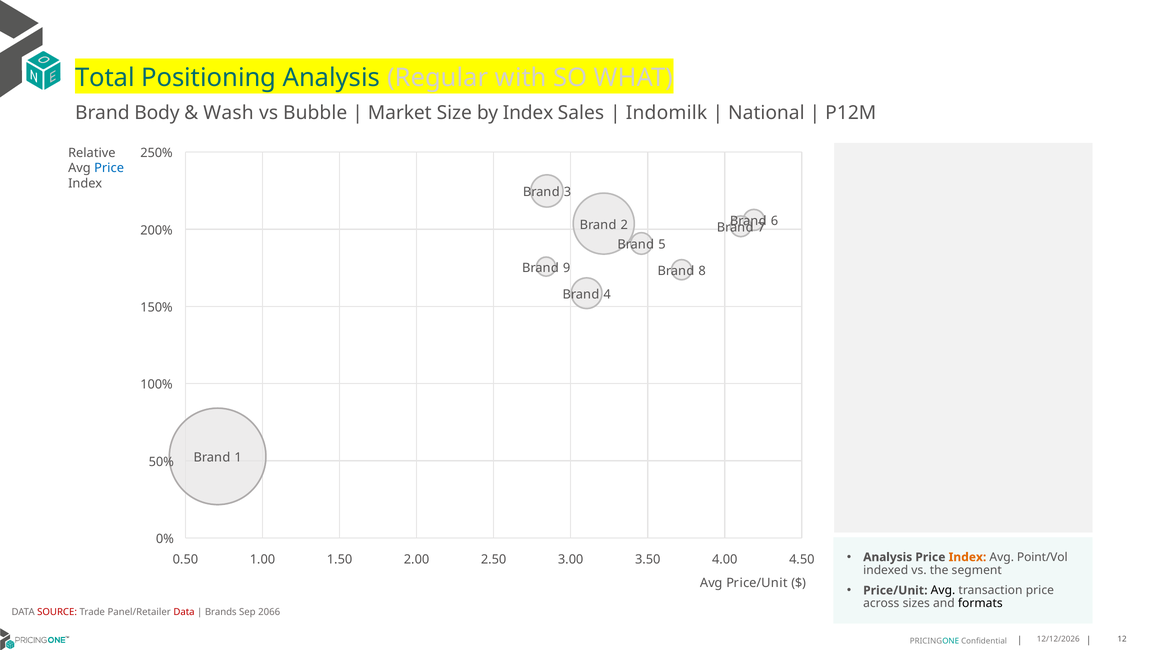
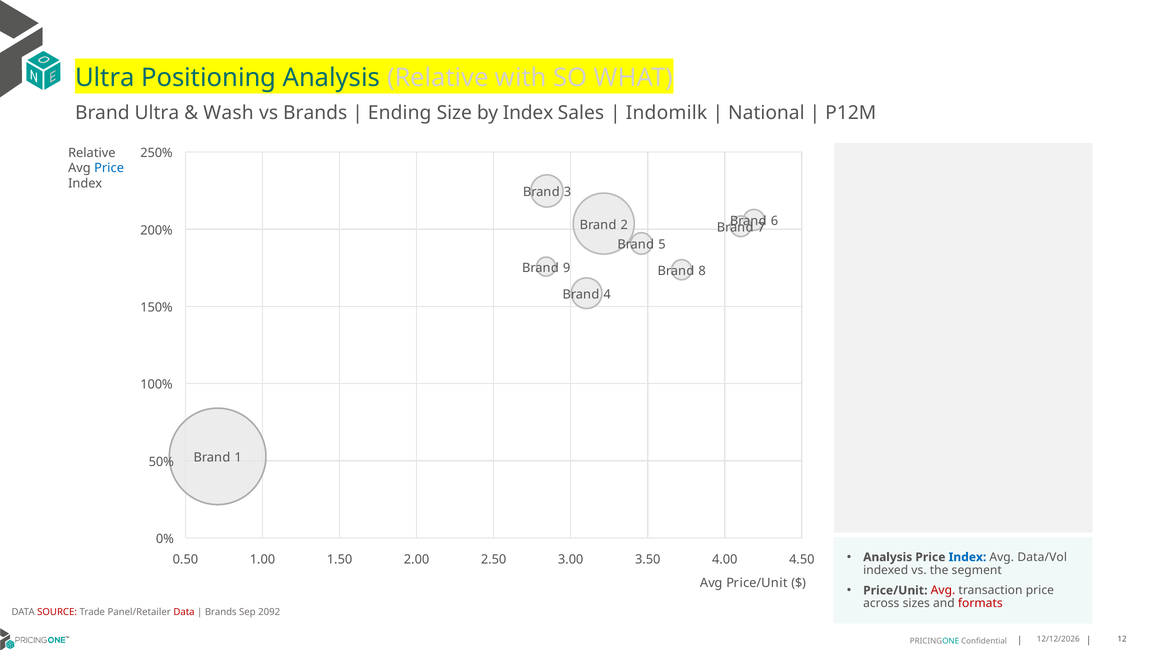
Total at (105, 78): Total -> Ultra
Analysis Regular: Regular -> Relative
Brand Body: Body -> Ultra
vs Bubble: Bubble -> Brands
Market: Market -> Ending
Index at (967, 557) colour: orange -> blue
Point/Vol: Point/Vol -> Data/Vol
Avg at (943, 590) colour: black -> red
formats colour: black -> red
2066: 2066 -> 2092
